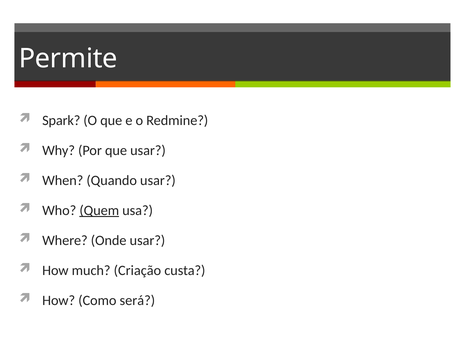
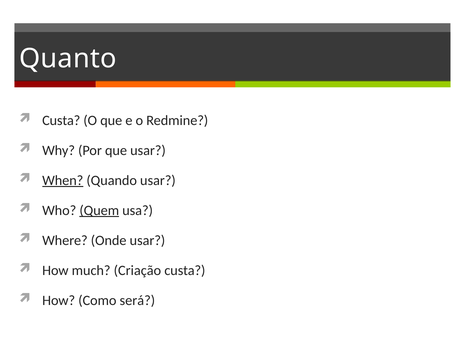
Permite: Permite -> Quanto
Spark at (61, 120): Spark -> Custa
When underline: none -> present
